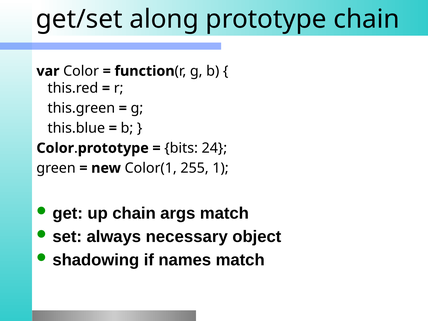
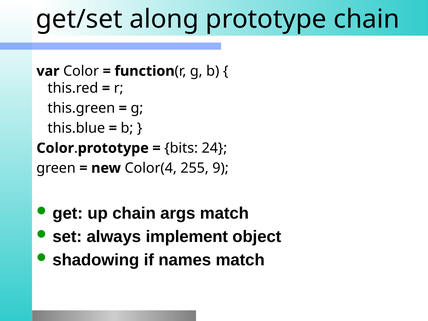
Color(1: Color(1 -> Color(4
1: 1 -> 9
necessary: necessary -> implement
